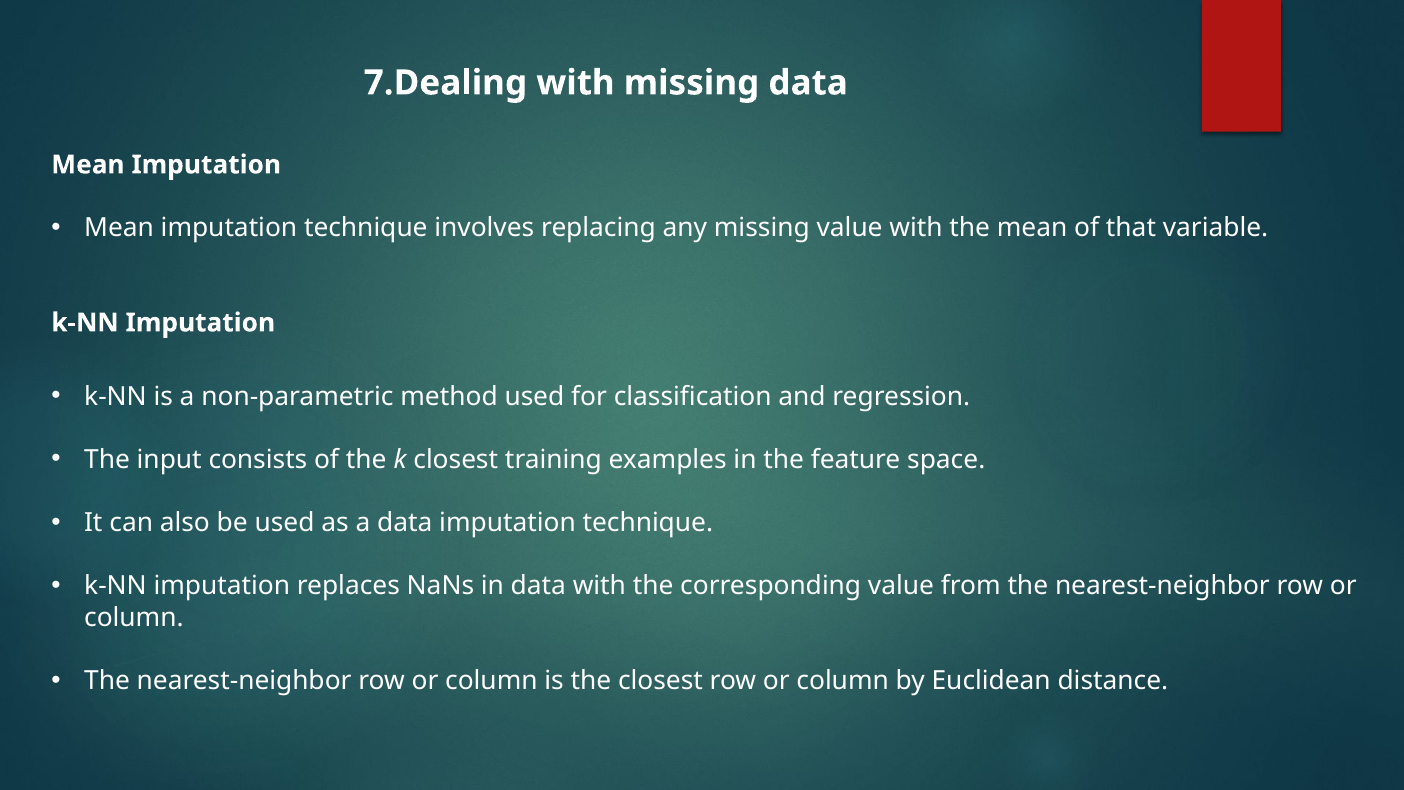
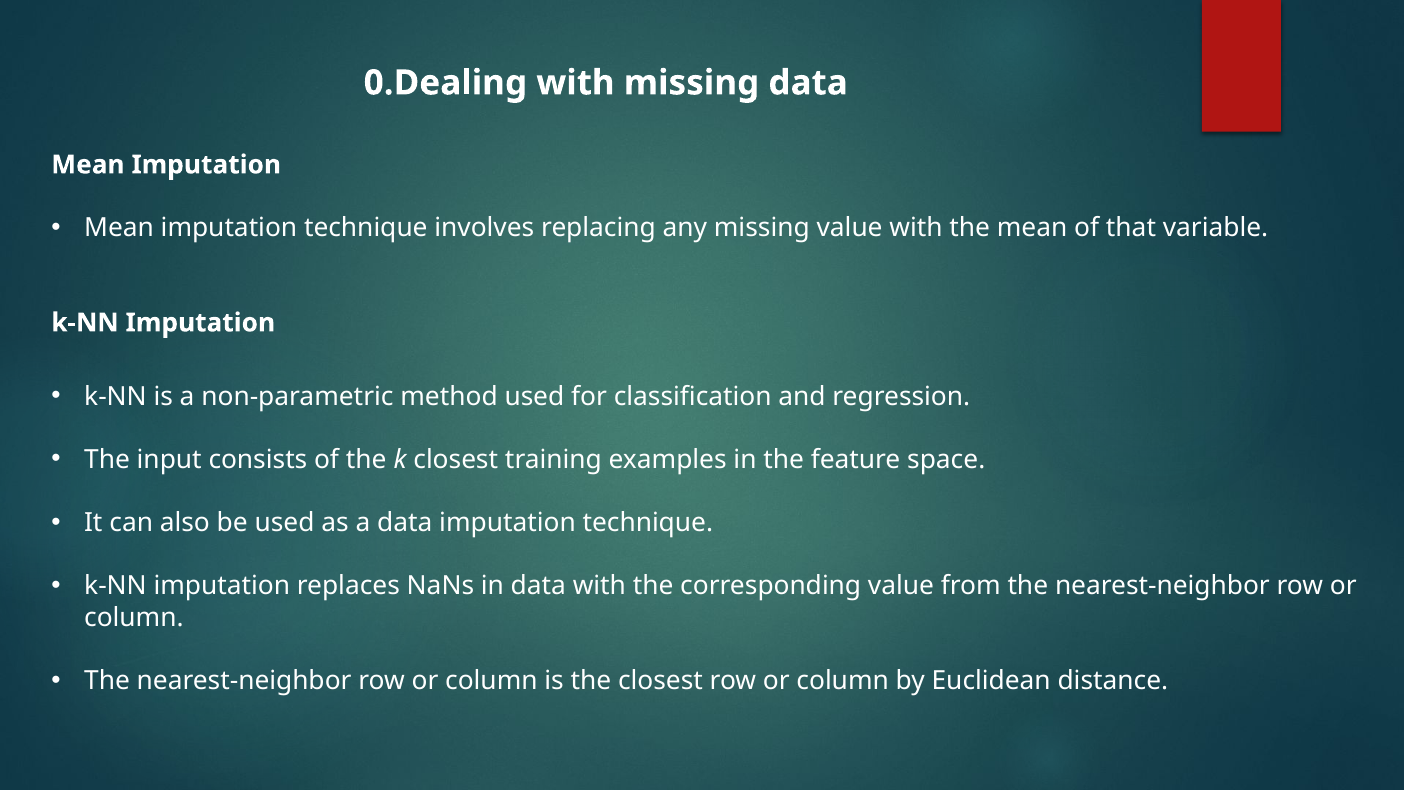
7.Dealing: 7.Dealing -> 0.Dealing
